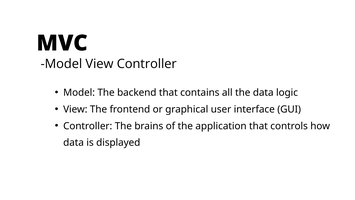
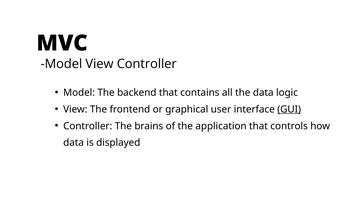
GUI underline: none -> present
